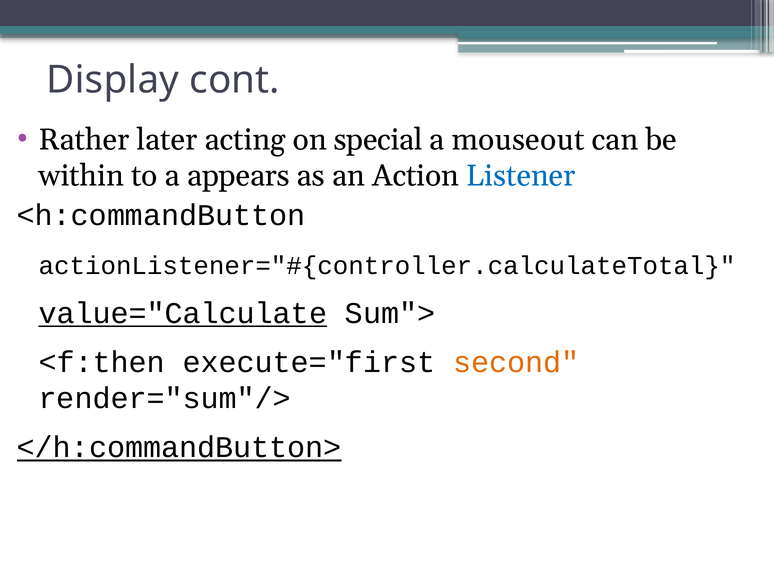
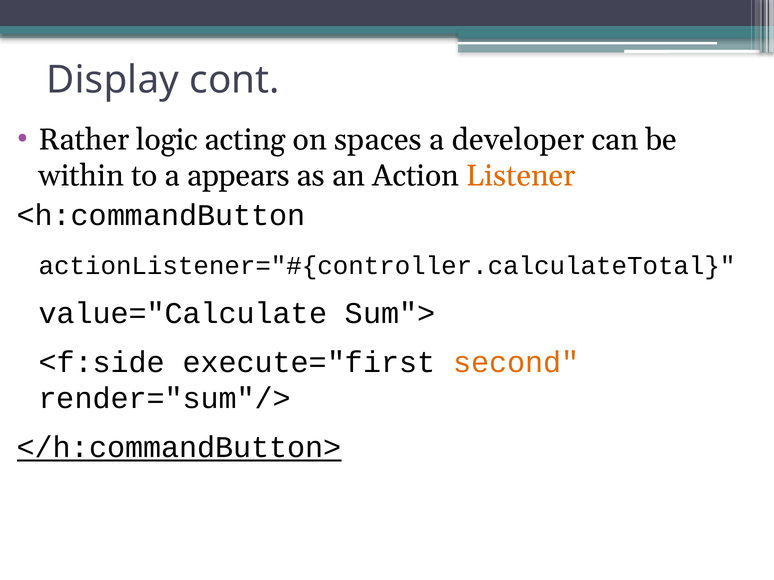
later: later -> logic
special: special -> spaces
mouseout: mouseout -> developer
Listener colour: blue -> orange
value="Calculate underline: present -> none
<f:then: <f:then -> <f:side
